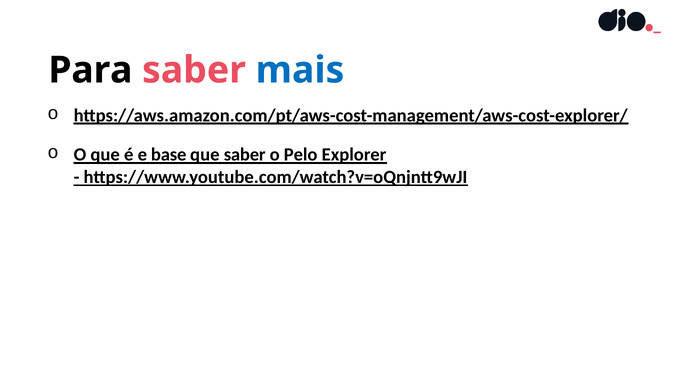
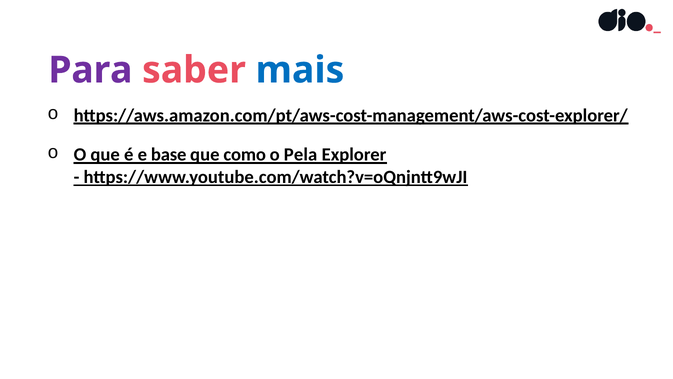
Para colour: black -> purple
que saber: saber -> como
Pelo: Pelo -> Pela
